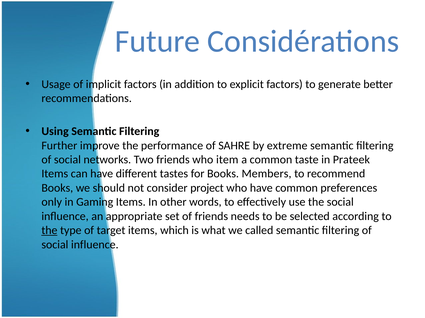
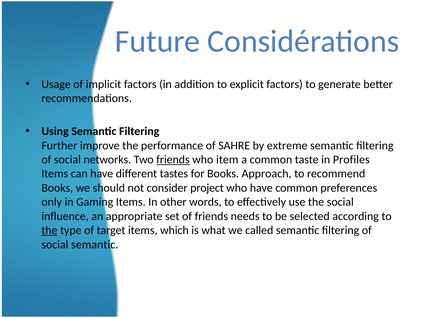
friends at (173, 160) underline: none -> present
Prateek: Prateek -> Profiles
Members: Members -> Approach
influence at (95, 245): influence -> semantic
